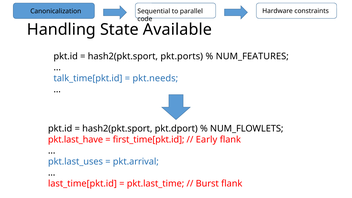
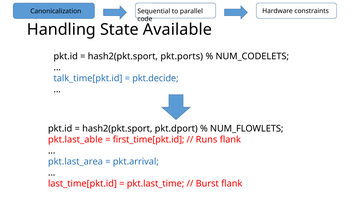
NUM_FEATURES: NUM_FEATURES -> NUM_CODELETS
pkt.needs: pkt.needs -> pkt.decide
pkt.last_have: pkt.last_have -> pkt.last_able
Early: Early -> Runs
pkt.last_uses: pkt.last_uses -> pkt.last_area
